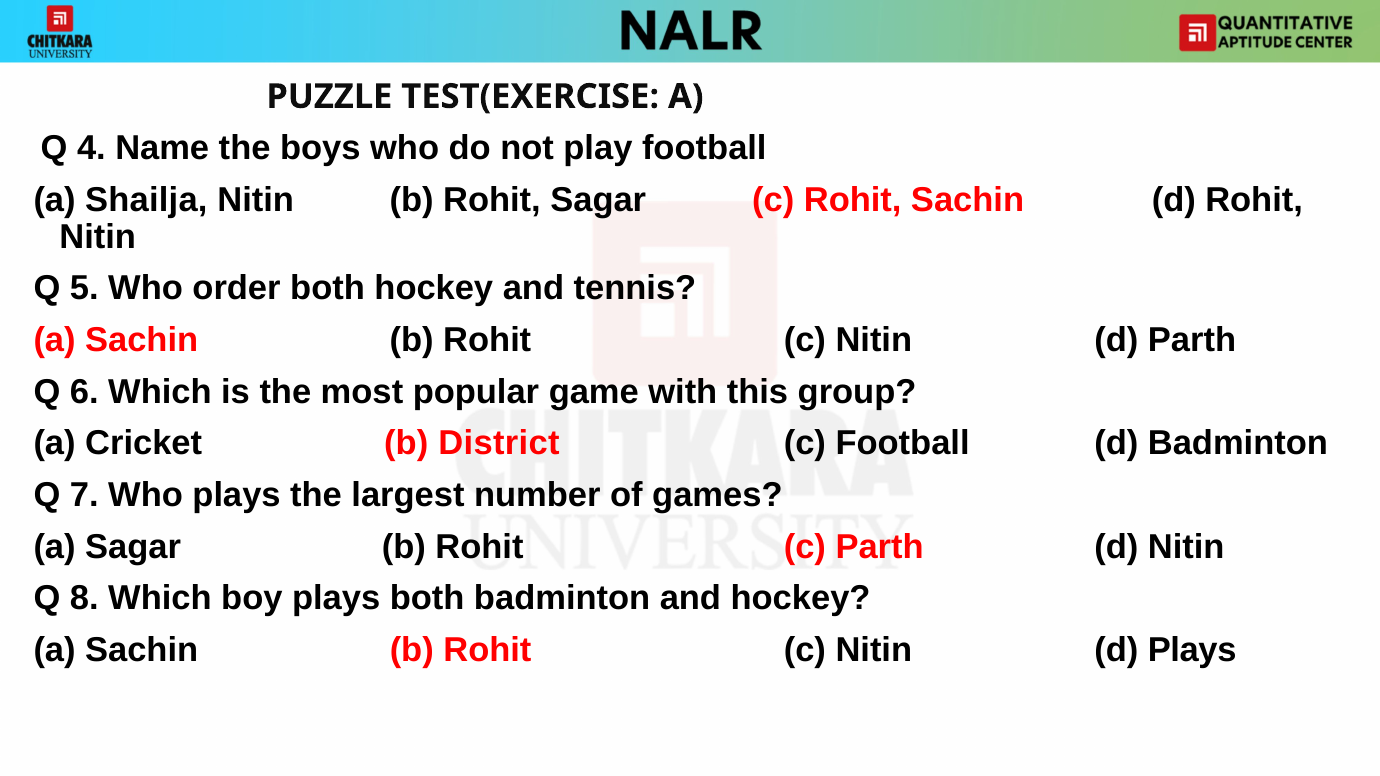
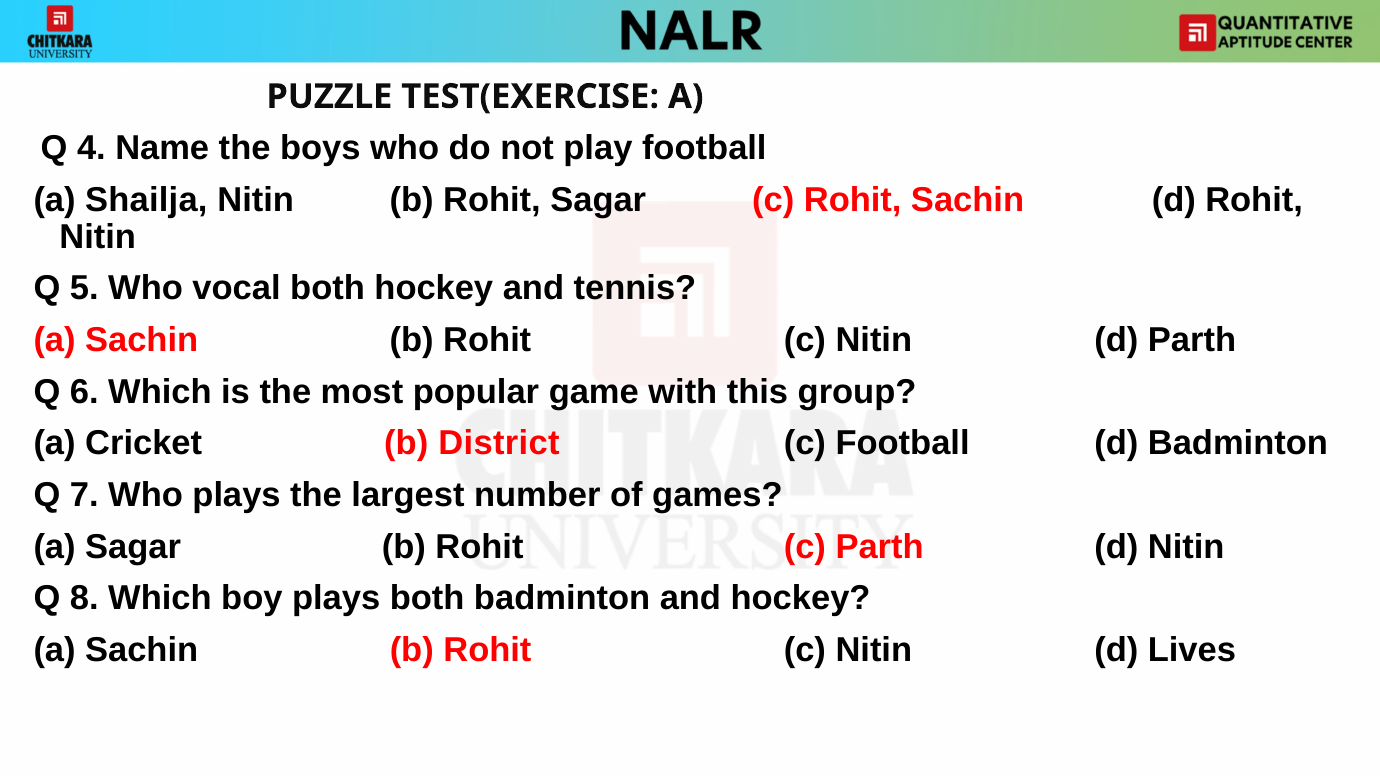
order: order -> vocal
d Plays: Plays -> Lives
